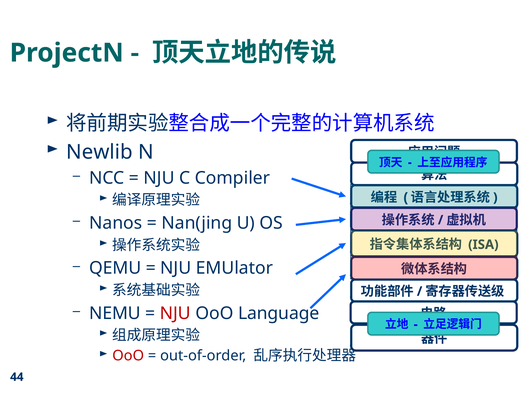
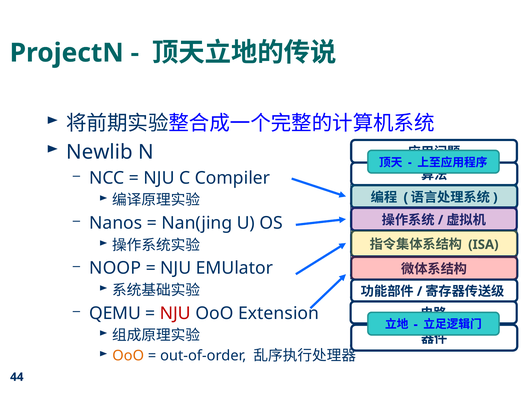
QEMU: QEMU -> NOOP
NEMU: NEMU -> QEMU
Language: Language -> Extension
OoO at (128, 356) colour: red -> orange
